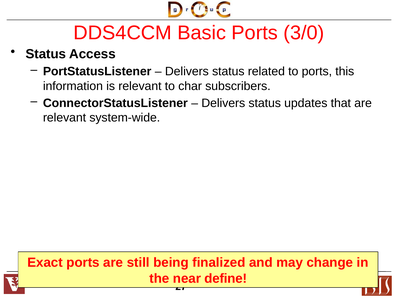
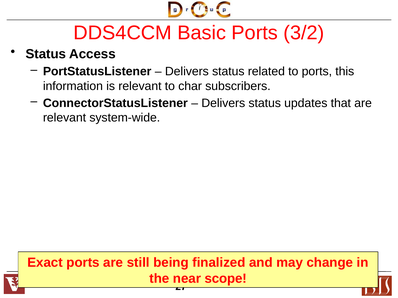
3/0: 3/0 -> 3/2
define: define -> scope
